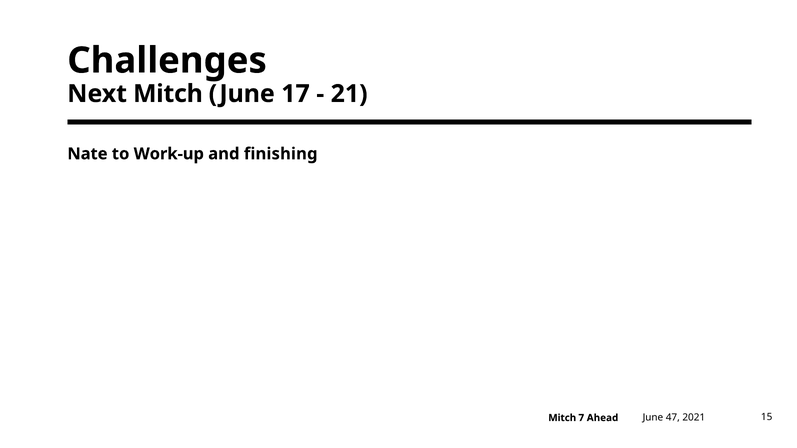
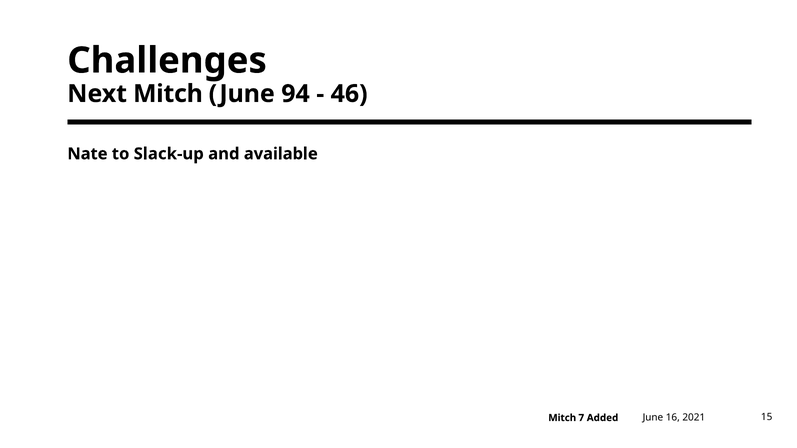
17: 17 -> 94
21: 21 -> 46
Work-up: Work-up -> Slack-up
finishing: finishing -> available
47: 47 -> 16
Ahead: Ahead -> Added
